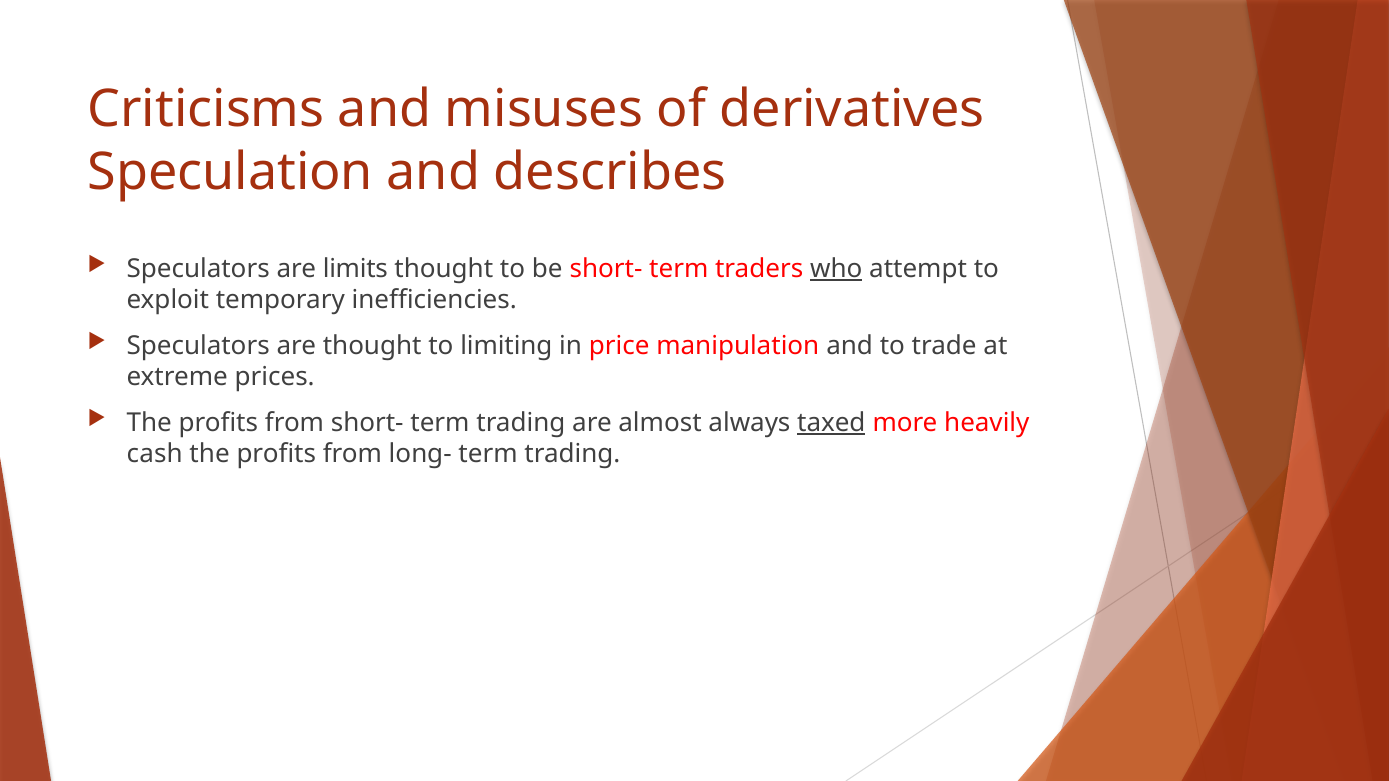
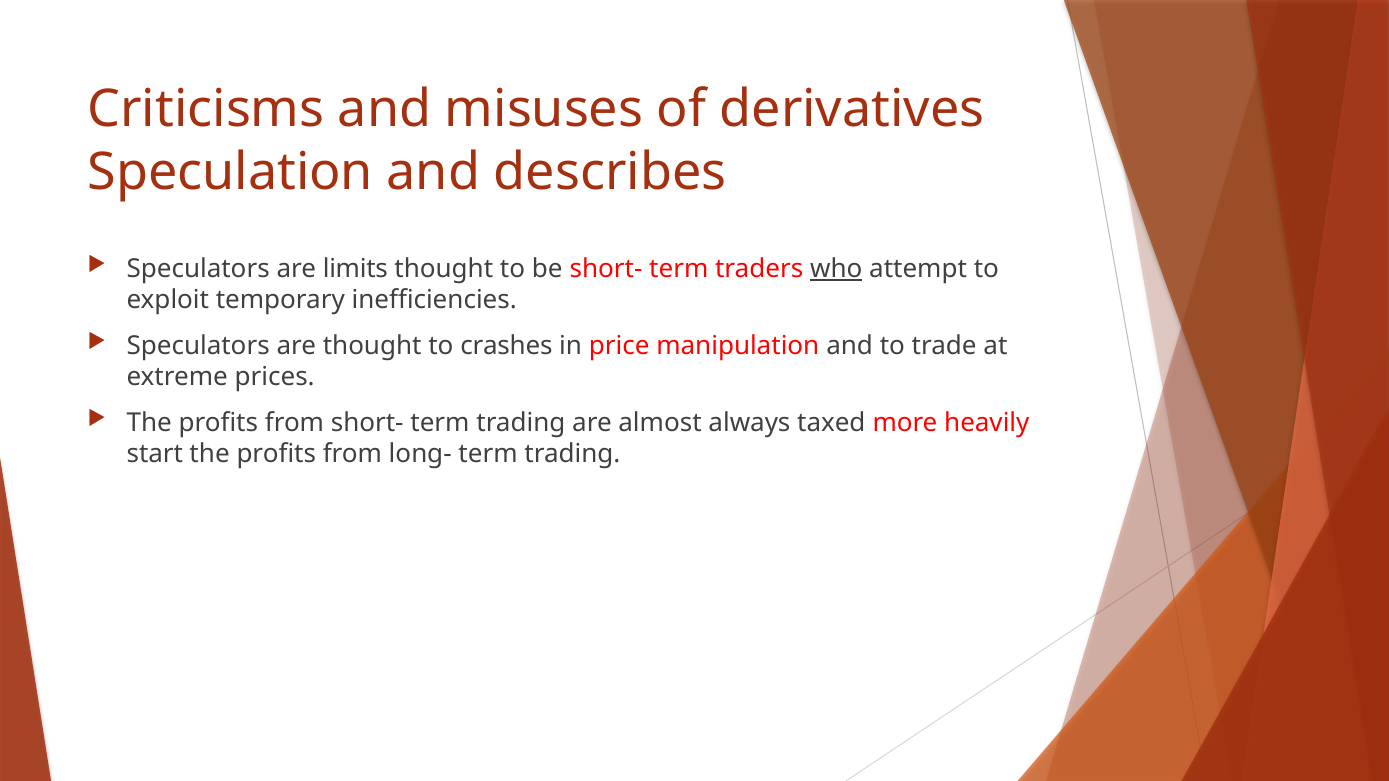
limiting: limiting -> crashes
taxed underline: present -> none
cash: cash -> start
